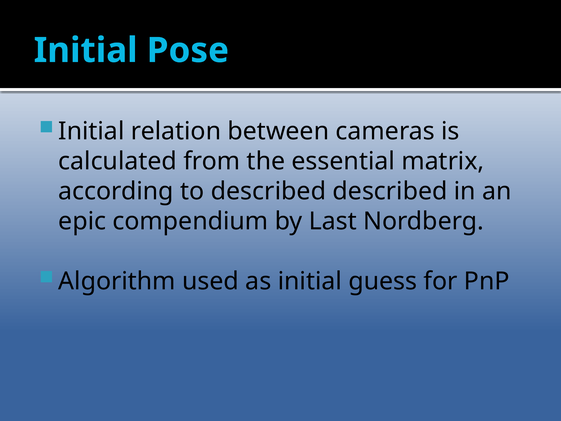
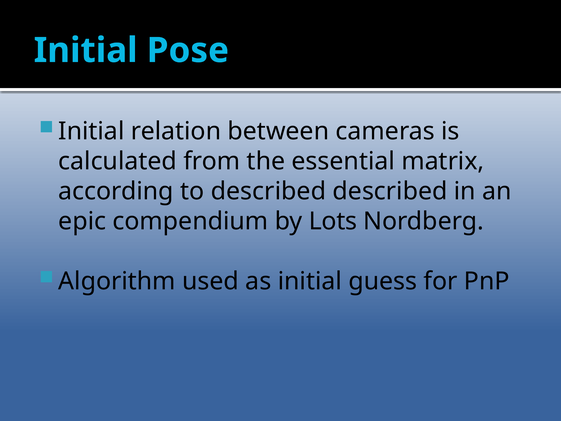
Last: Last -> Lots
